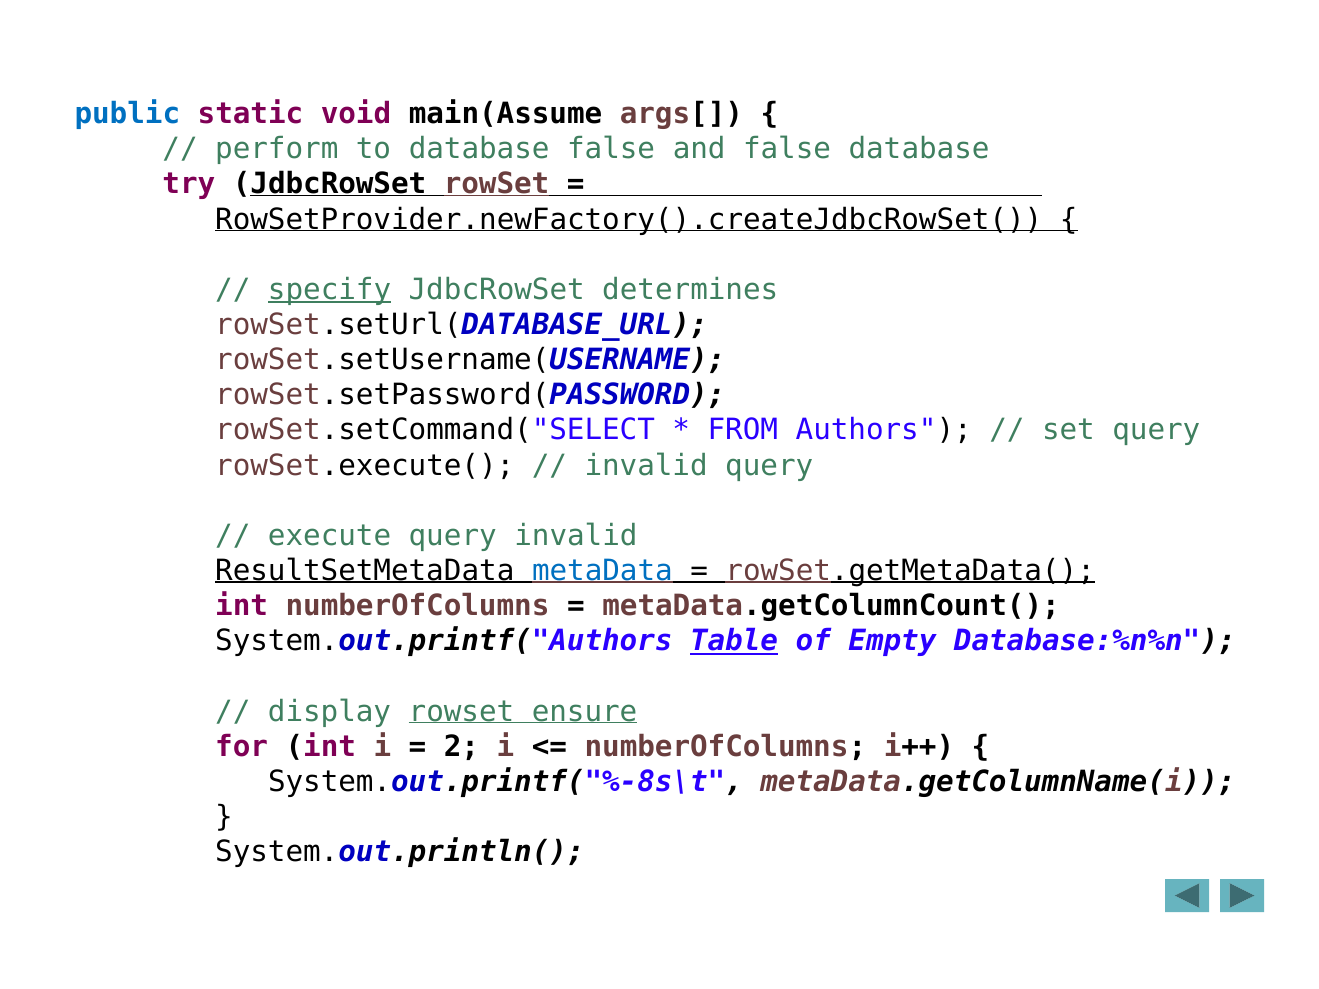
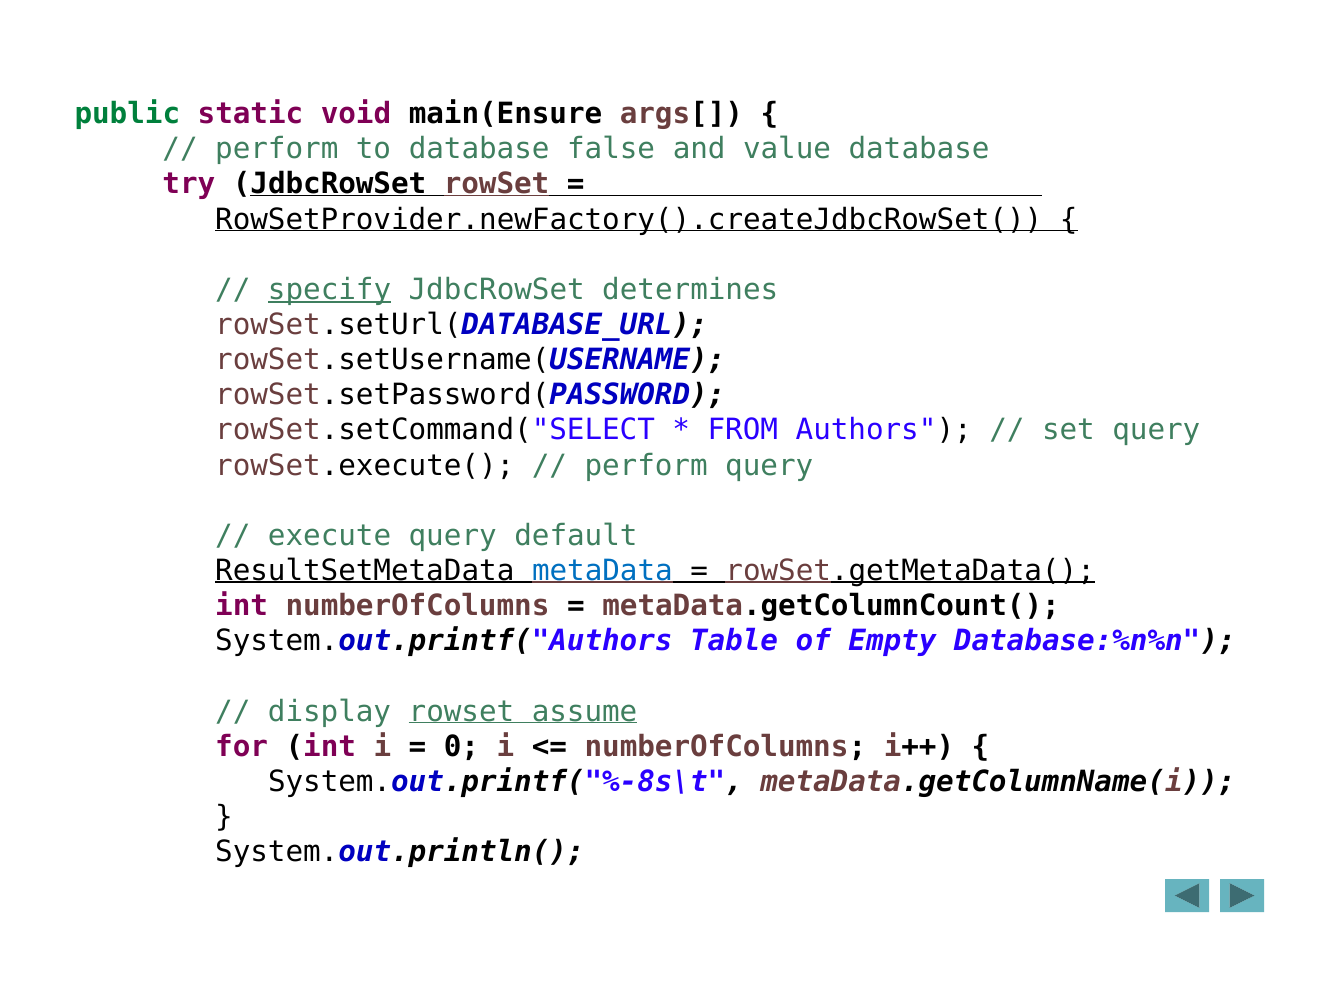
public colour: blue -> green
main(Assume: main(Assume -> main(Ensure
and false: false -> value
invalid at (646, 466): invalid -> perform
query invalid: invalid -> default
Table underline: present -> none
ensure: ensure -> assume
2: 2 -> 0
